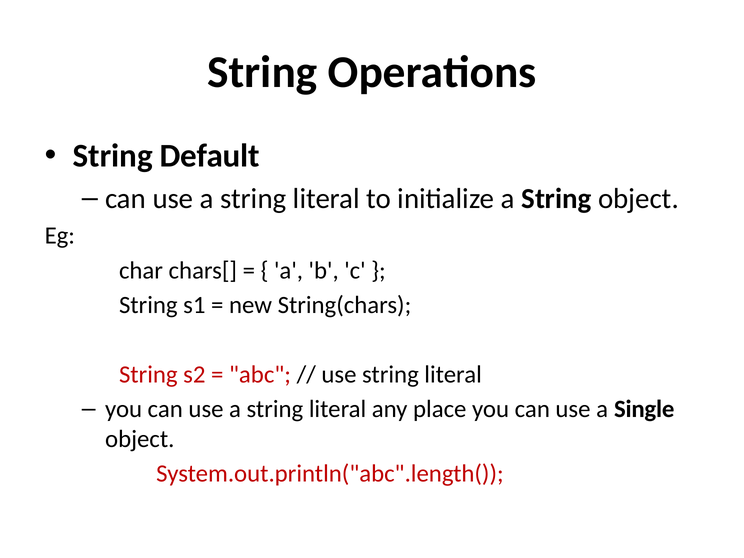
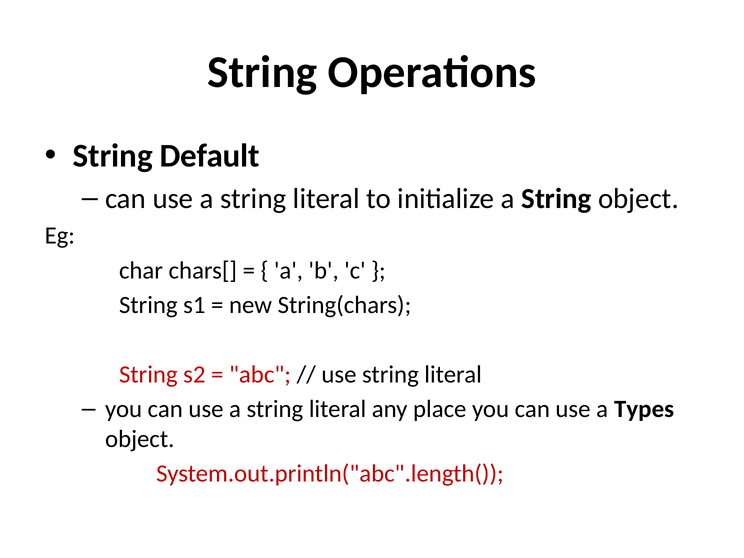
Single: Single -> Types
